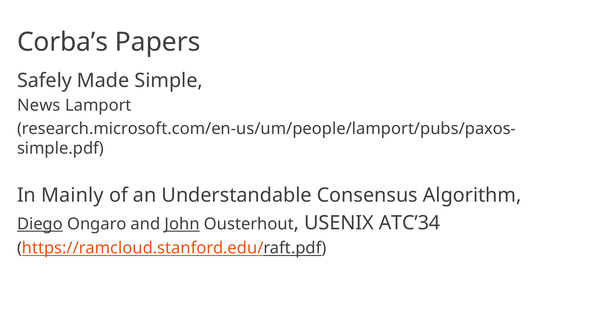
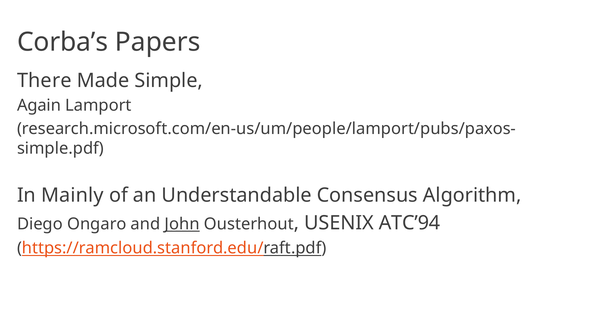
Safely: Safely -> There
News: News -> Again
Diego underline: present -> none
ATC’34: ATC’34 -> ATC’94
